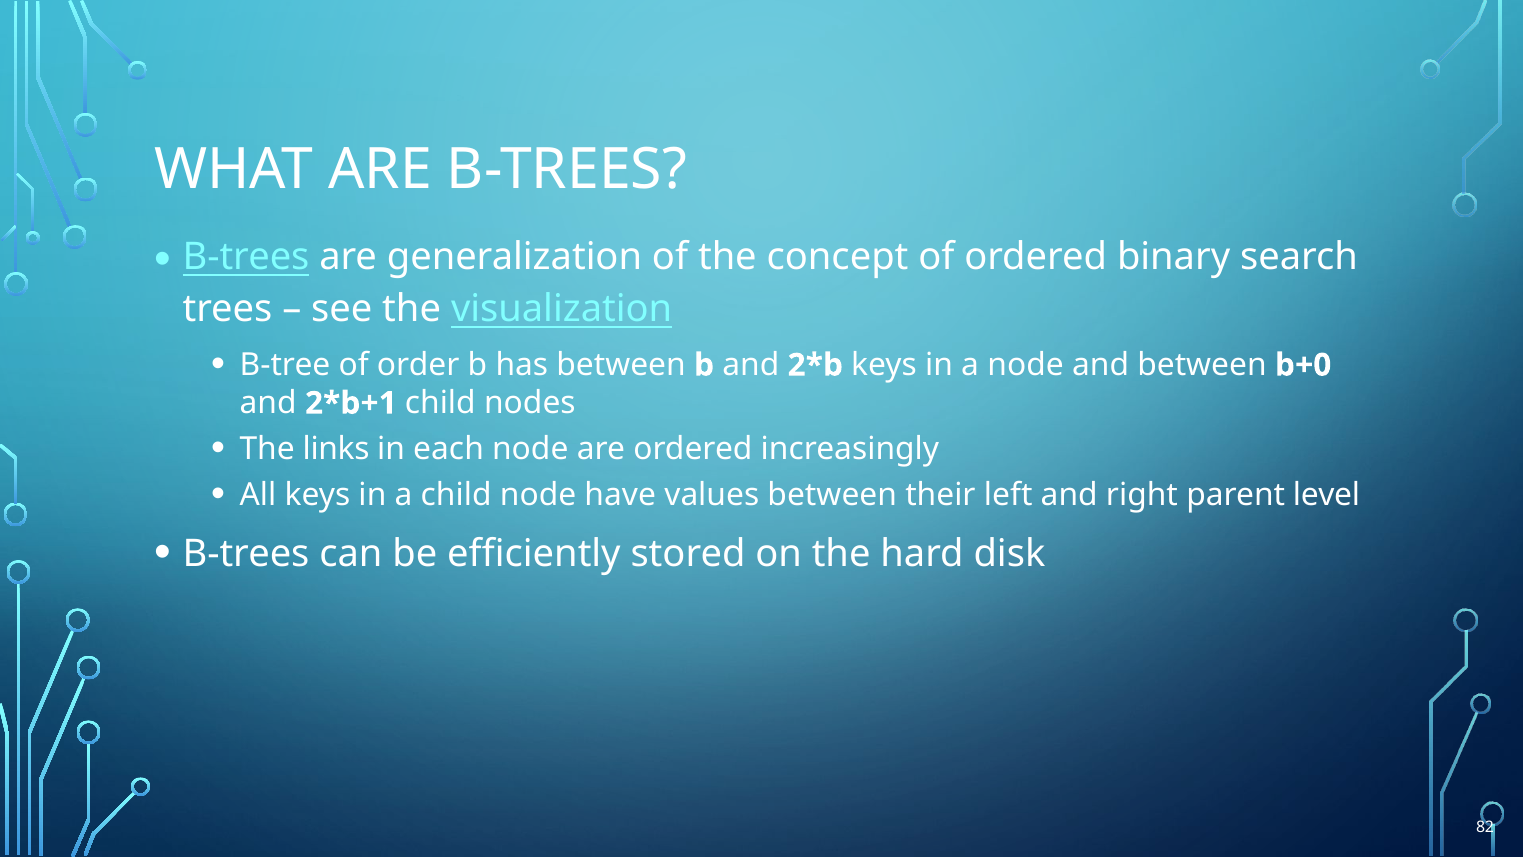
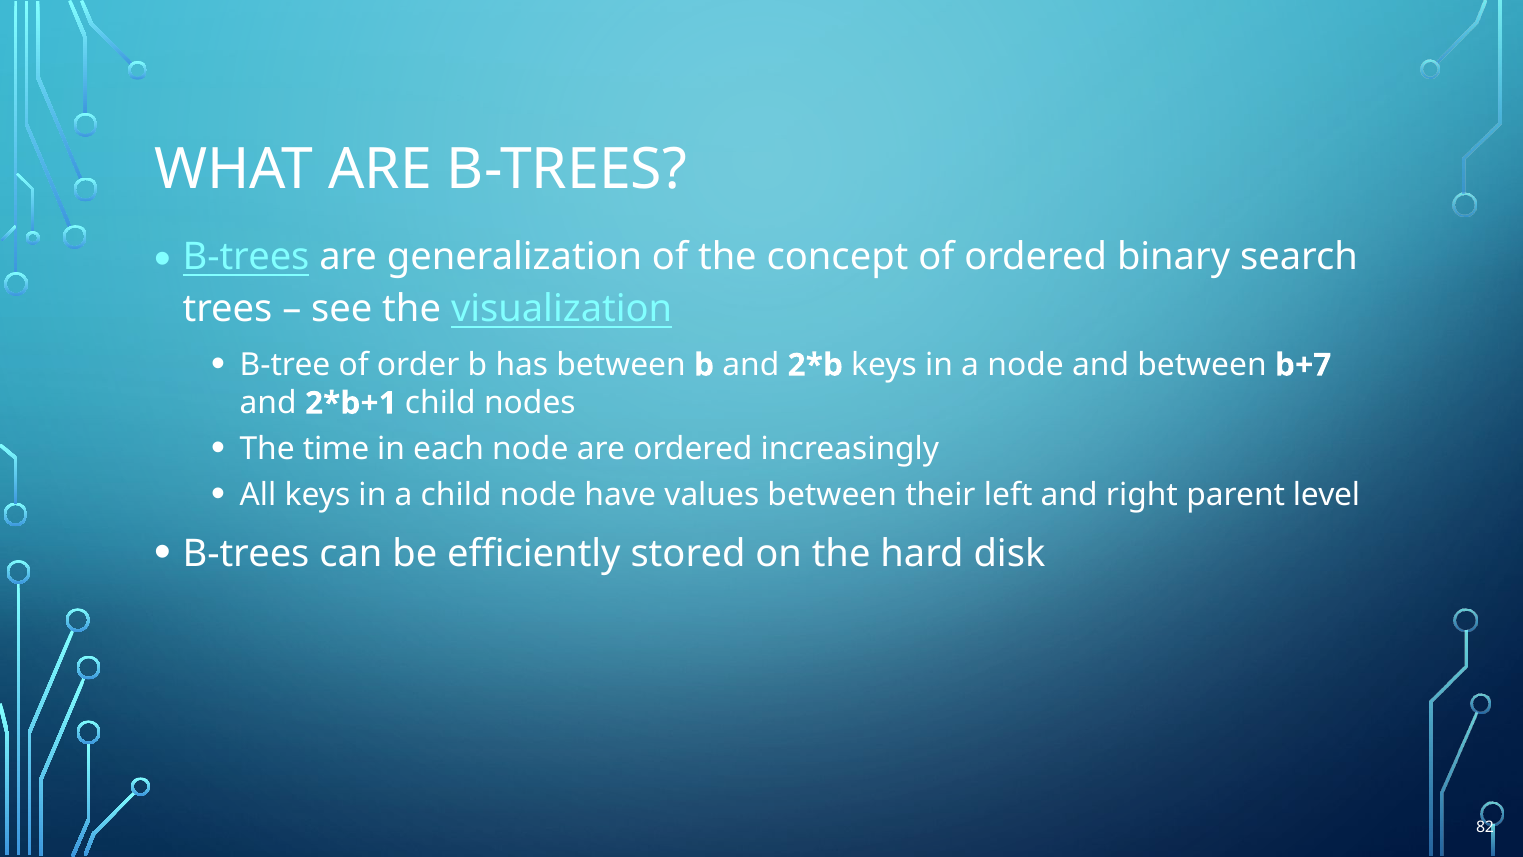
b+0: b+0 -> b+7
links: links -> time
